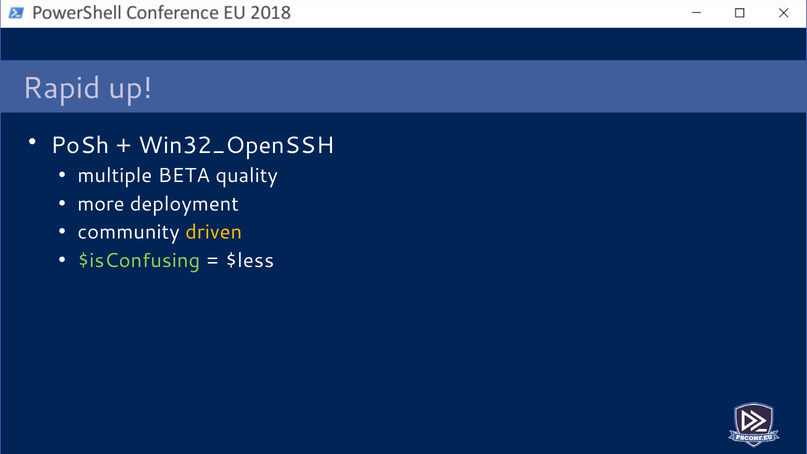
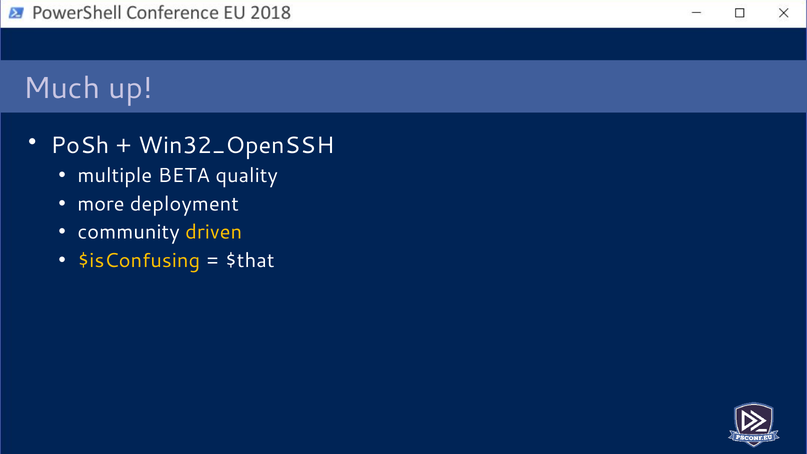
Rapid: Rapid -> Much
$isConfusing colour: light green -> yellow
$less: $less -> $that
